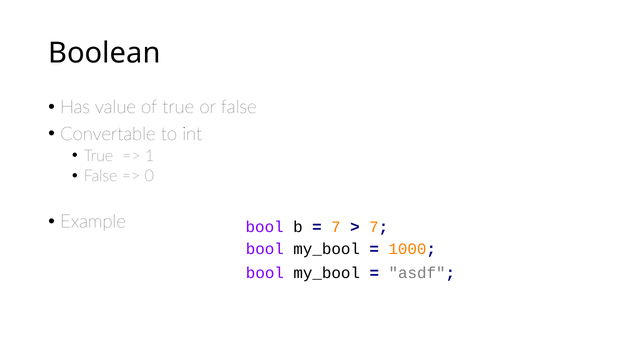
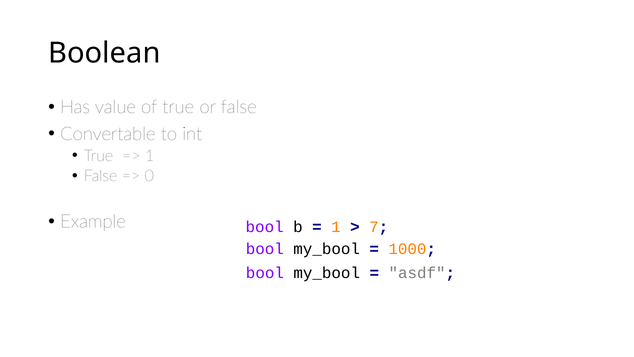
7 at (336, 227): 7 -> 1
